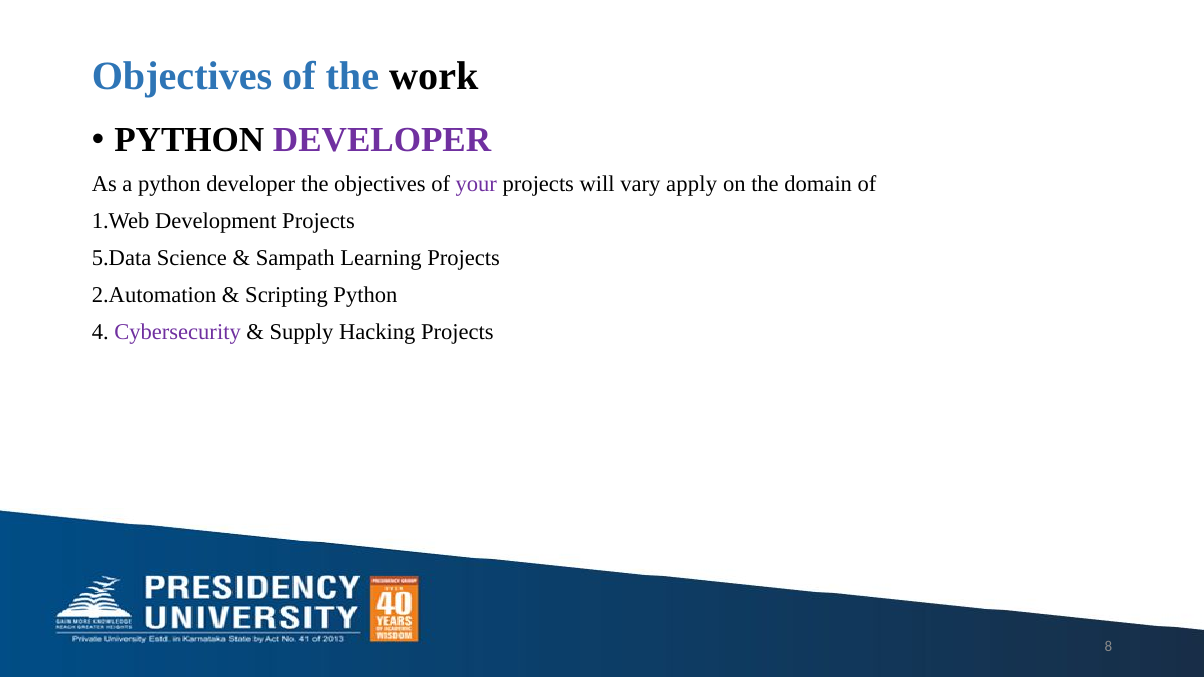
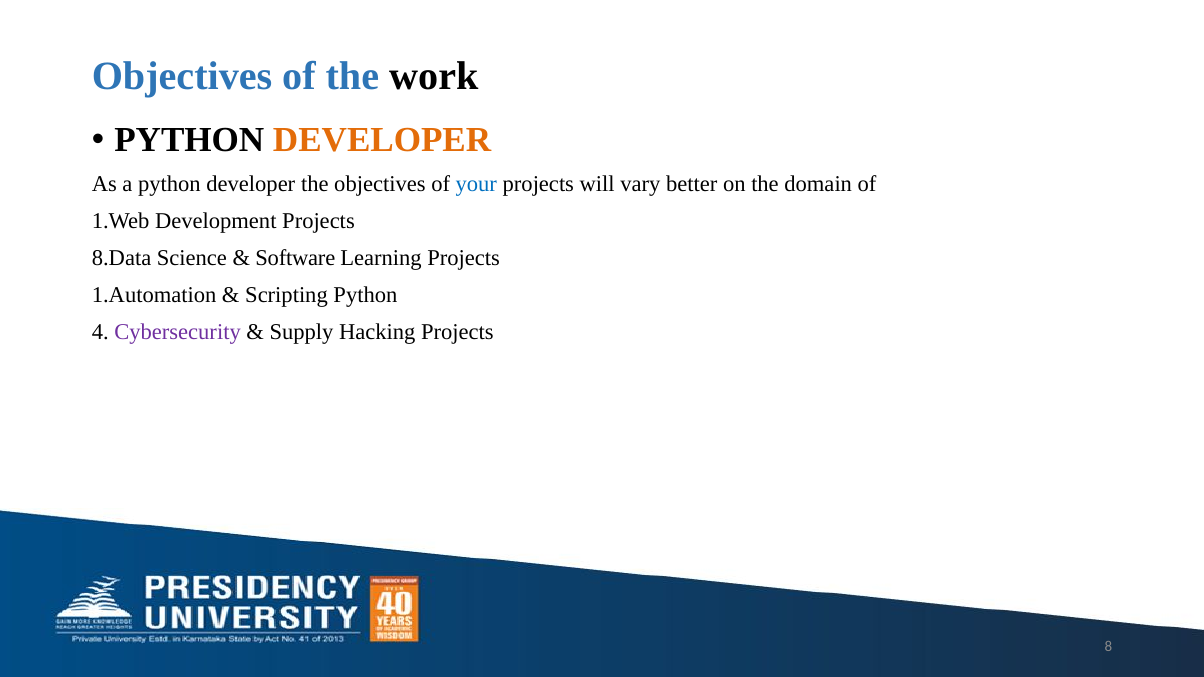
DEVELOPER at (382, 140) colour: purple -> orange
your colour: purple -> blue
apply: apply -> better
5.Data: 5.Data -> 8.Data
Sampath: Sampath -> Software
2.Automation: 2.Automation -> 1.Automation
